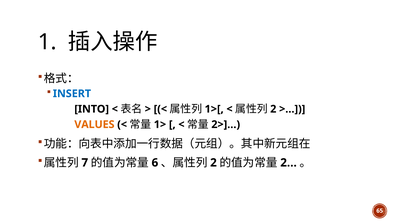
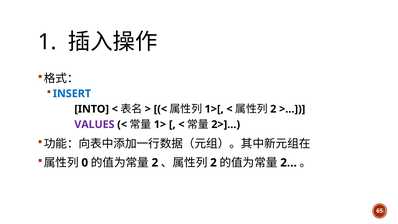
VALUES colour: orange -> purple
7: 7 -> 0
6 at (155, 163): 6 -> 2
